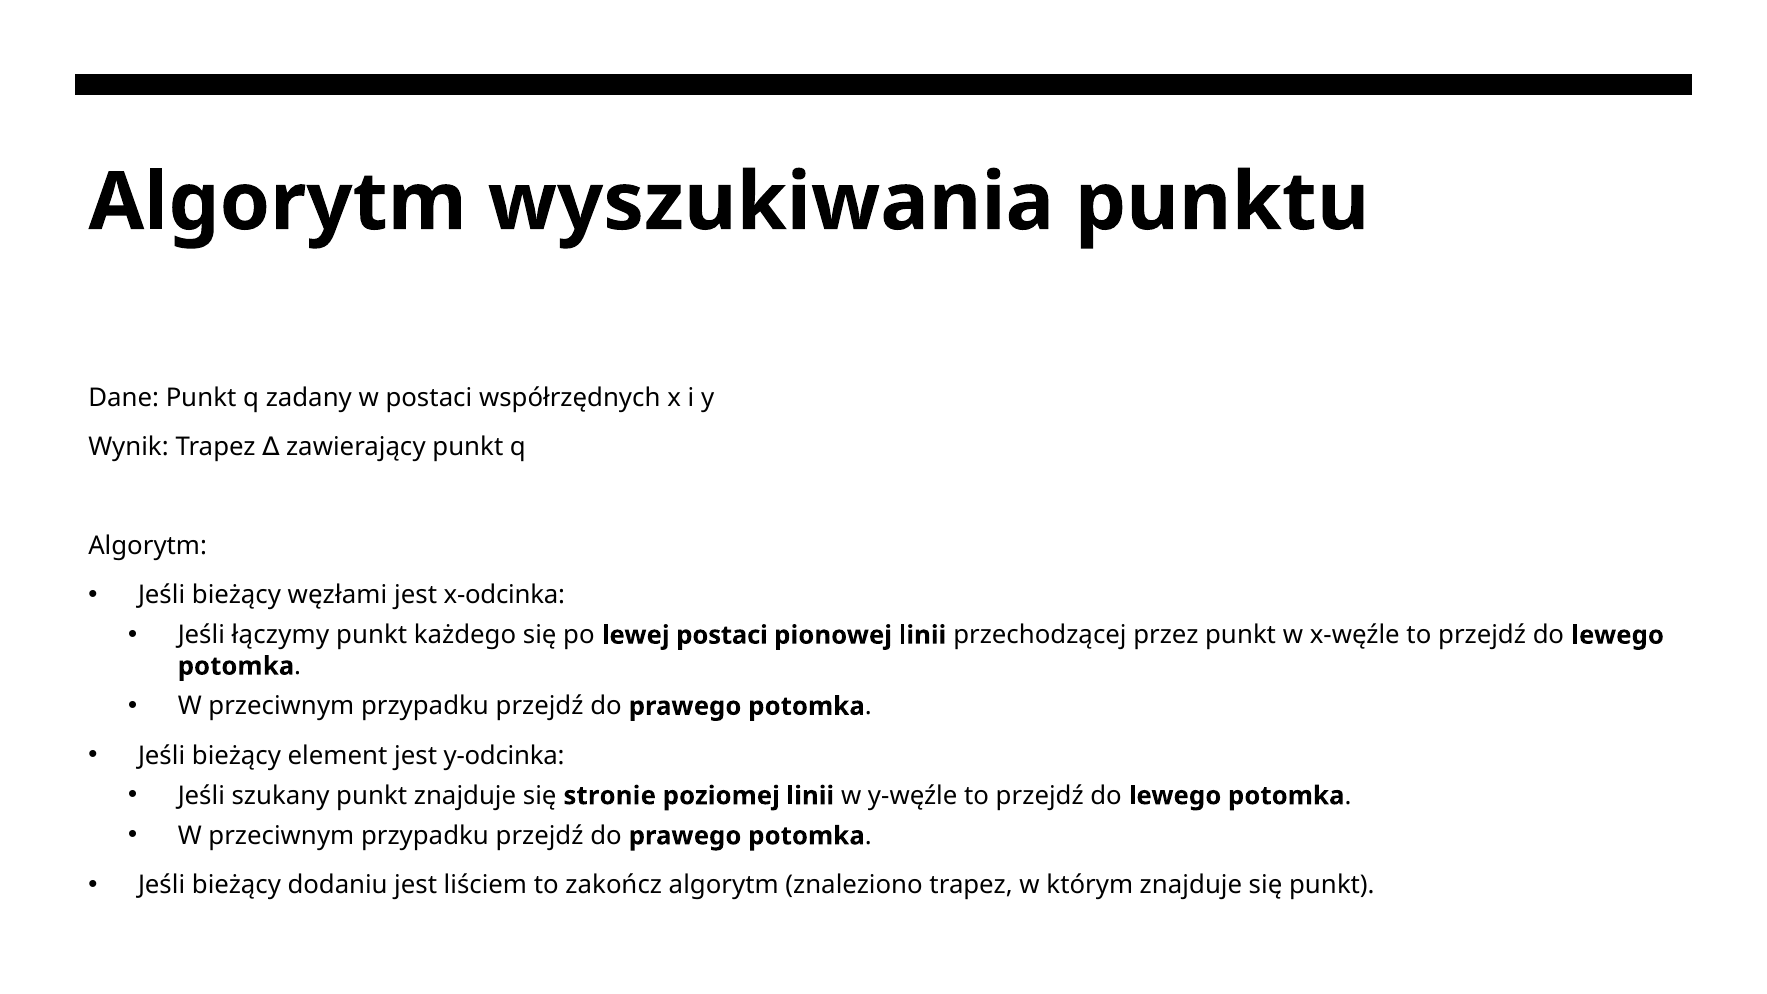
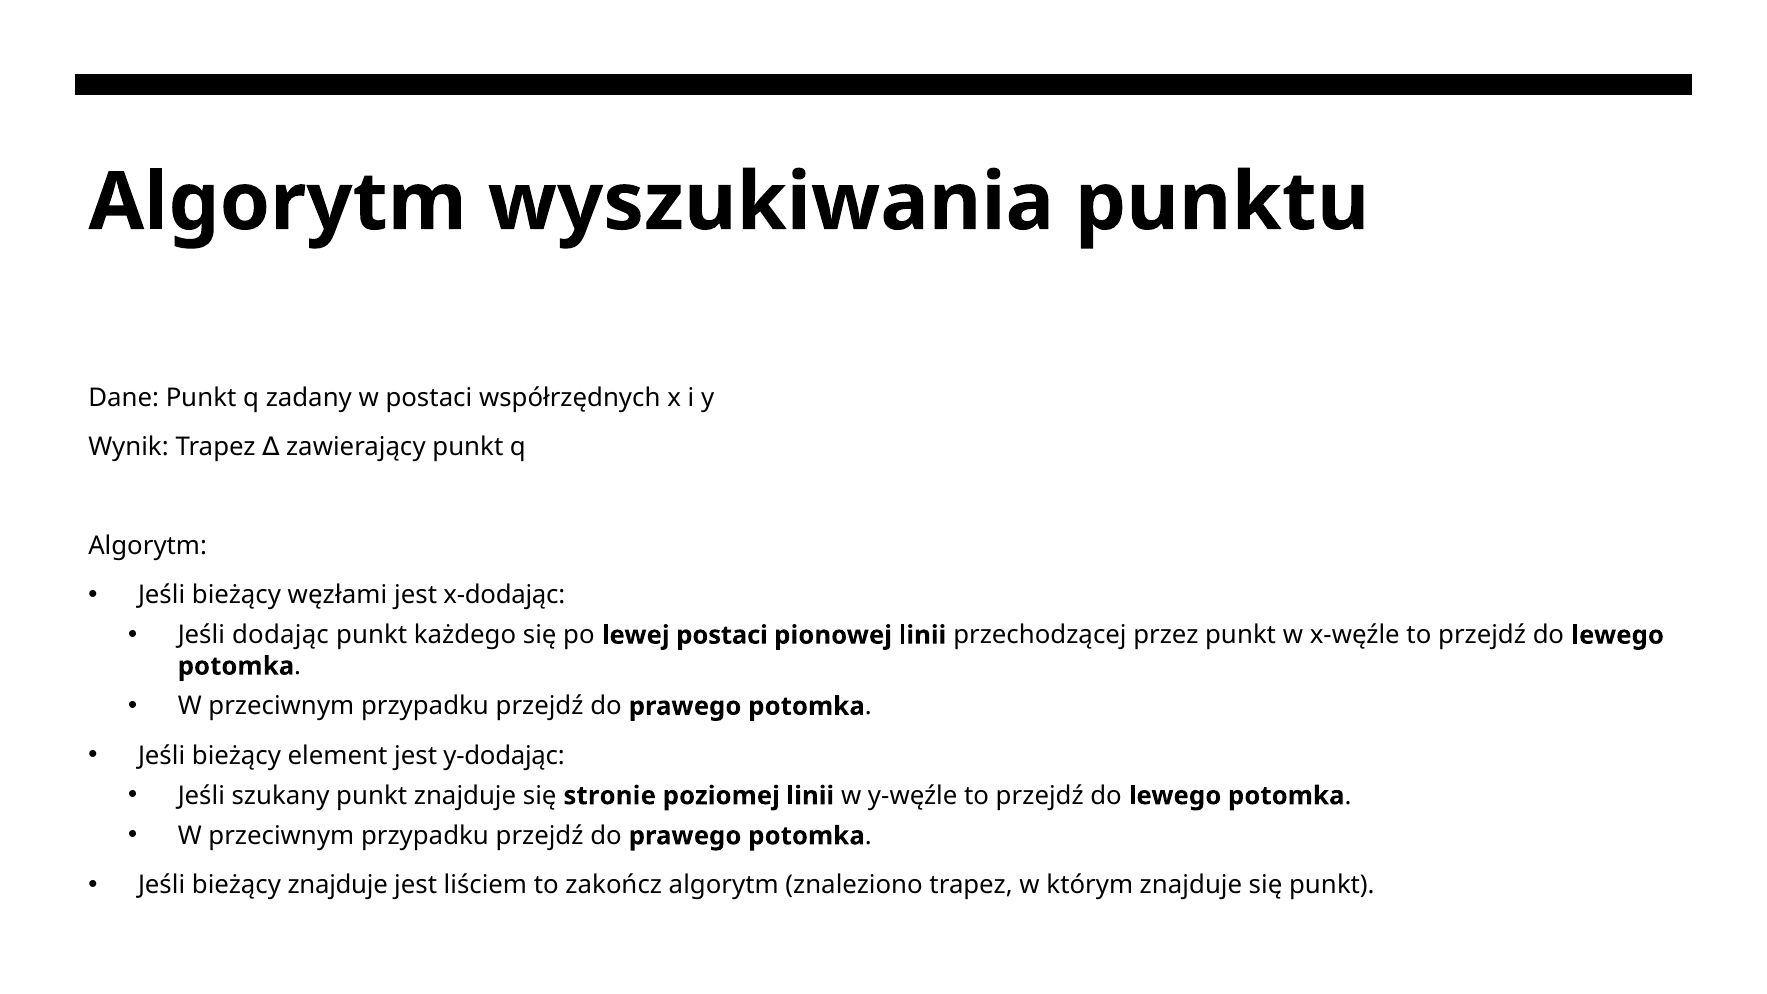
x-odcinka: x-odcinka -> x-dodając
łączymy: łączymy -> dodając
y-odcinka: y-odcinka -> y-dodając
bieżący dodaniu: dodaniu -> znajduje
